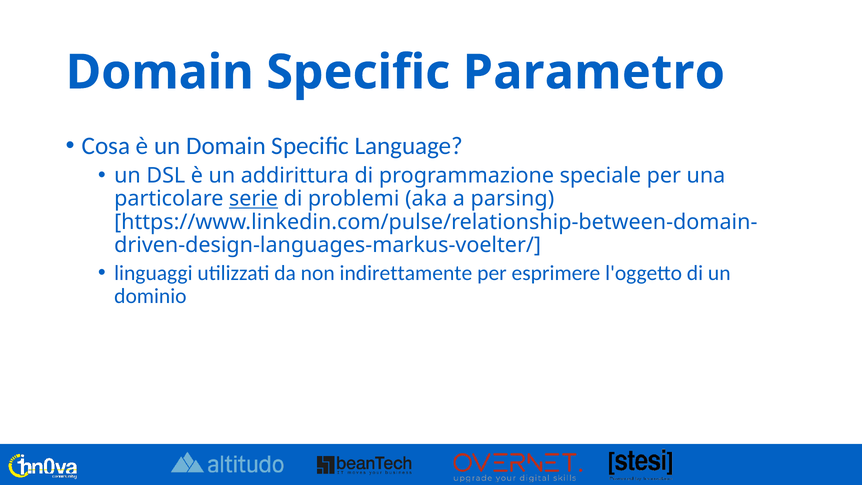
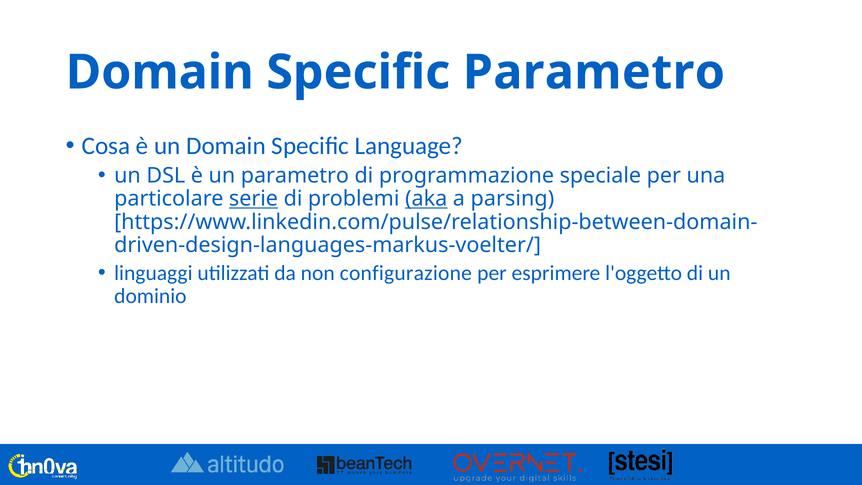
un addirittura: addirittura -> parametro
aka underline: none -> present
indirettamente: indirettamente -> configurazione
